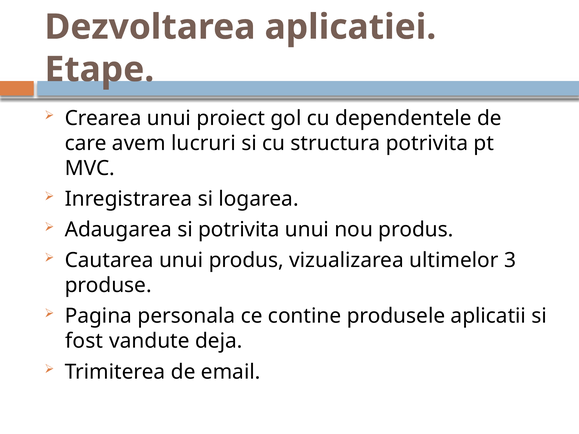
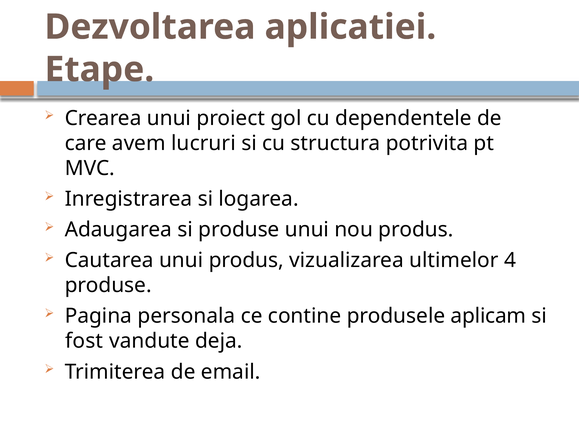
si potrivita: potrivita -> produse
3: 3 -> 4
aplicatii: aplicatii -> aplicam
